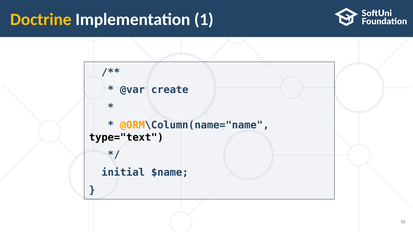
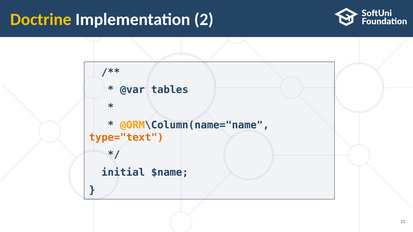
1: 1 -> 2
create: create -> tables
type="text colour: black -> orange
